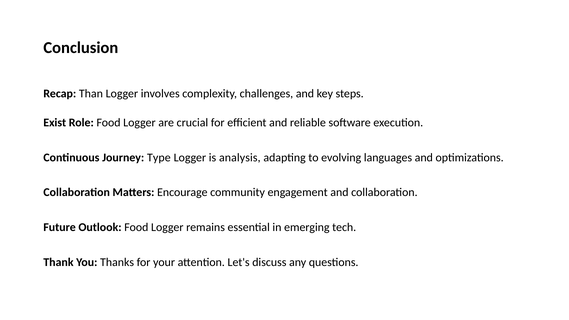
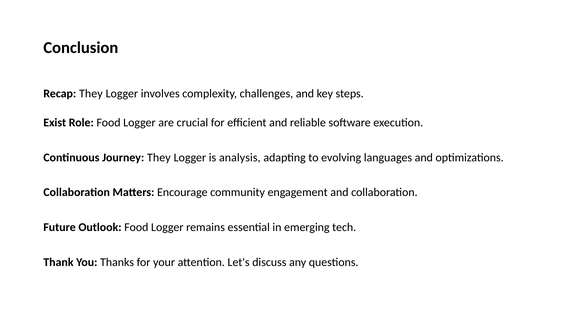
Recap Than: Than -> They
Journey Type: Type -> They
